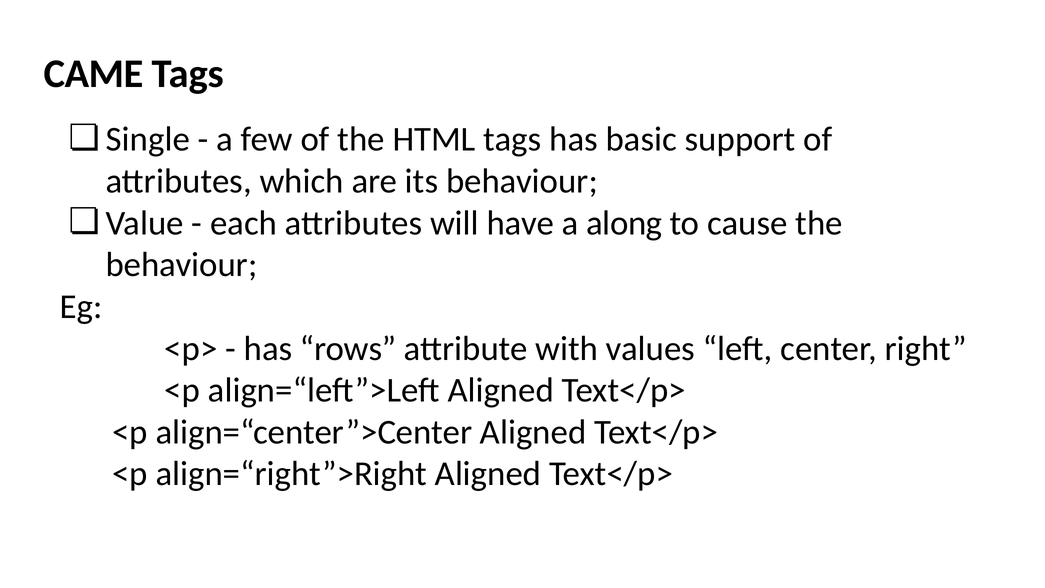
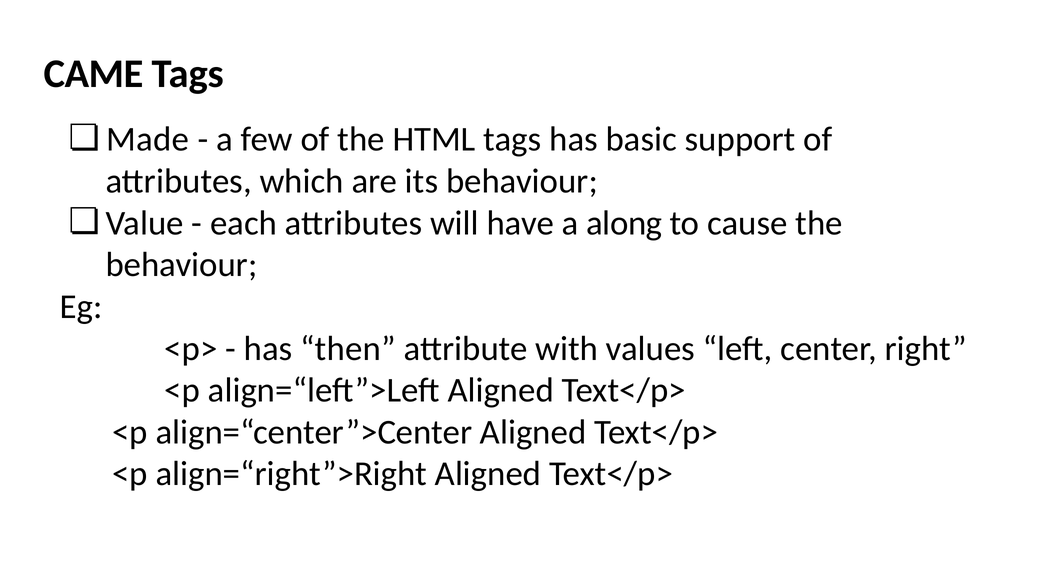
Single: Single -> Made
rows: rows -> then
